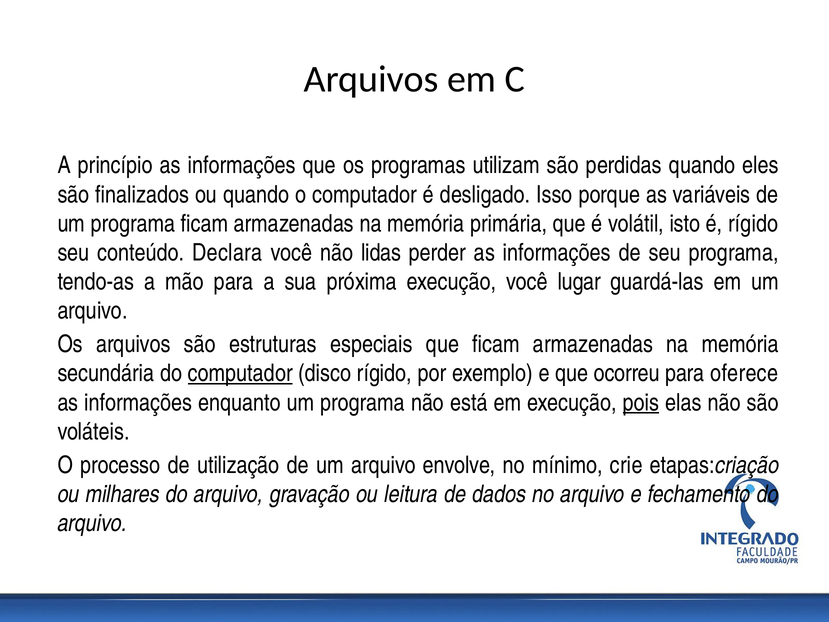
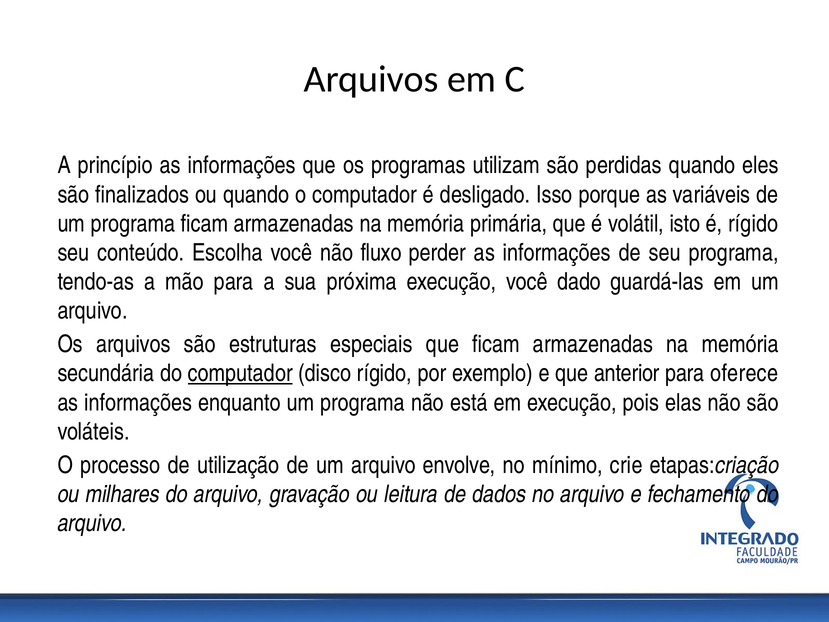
Declara: Declara -> Escolha
lidas: lidas -> fluxo
lugar: lugar -> dado
ocorreu: ocorreu -> anterior
pois underline: present -> none
